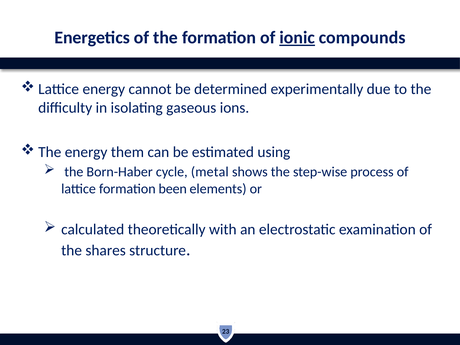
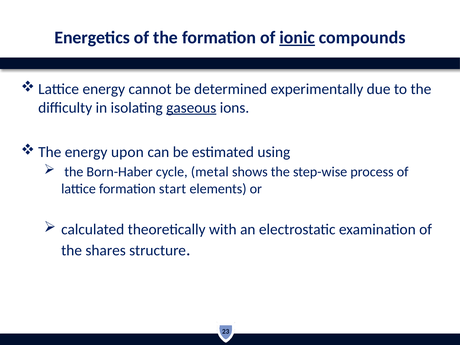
gaseous underline: none -> present
them: them -> upon
been: been -> start
